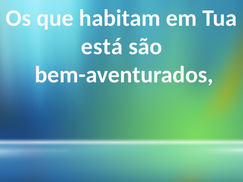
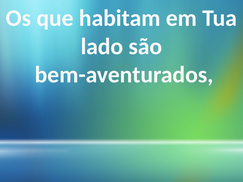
está: está -> lado
